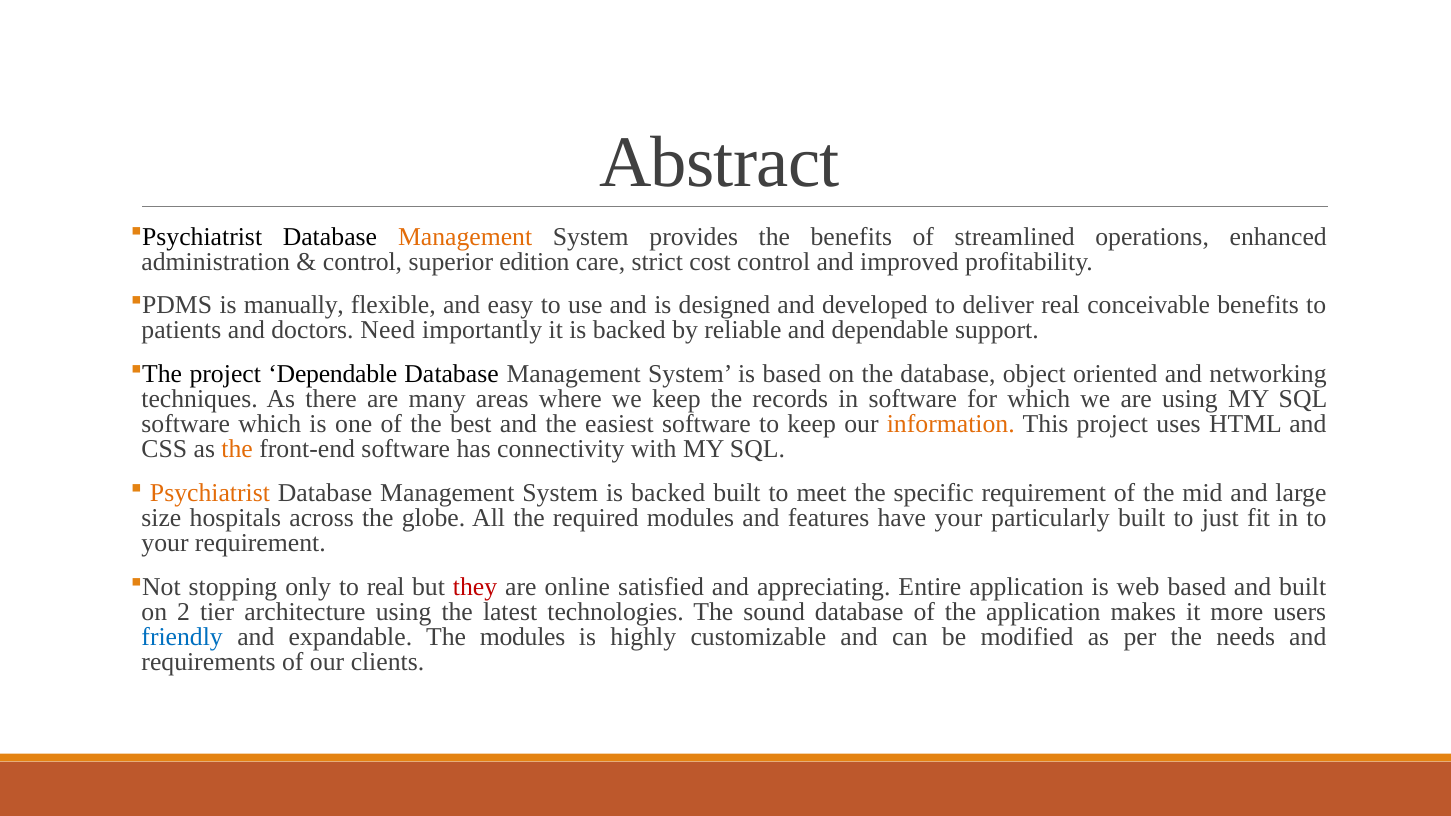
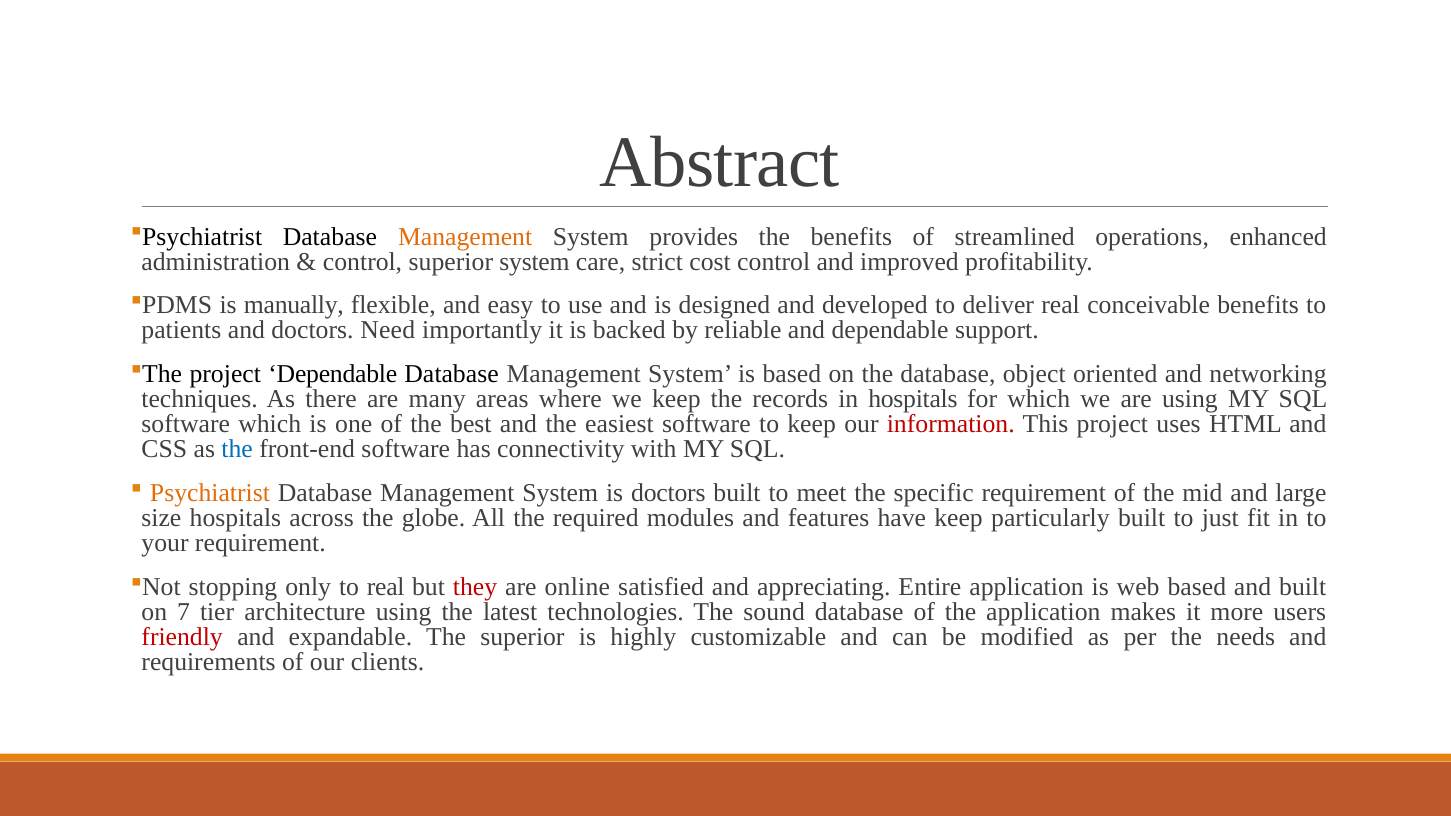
superior edition: edition -> system
in software: software -> hospitals
information colour: orange -> red
the at (237, 449) colour: orange -> blue
System is backed: backed -> doctors
have your: your -> keep
2: 2 -> 7
friendly colour: blue -> red
The modules: modules -> superior
